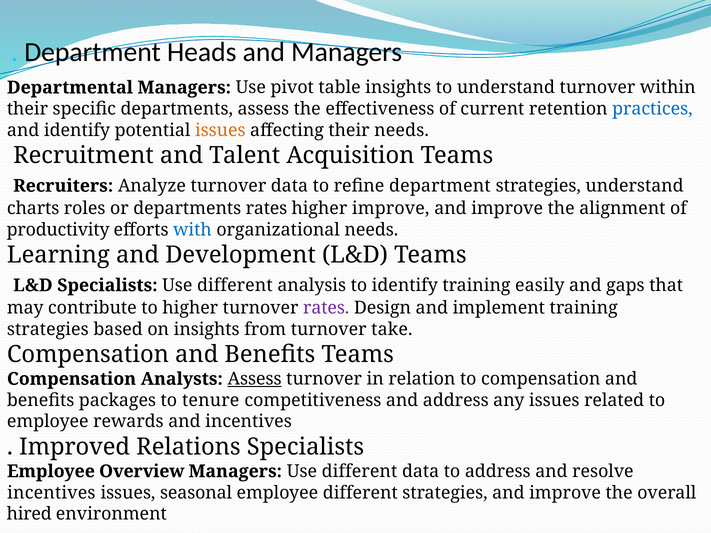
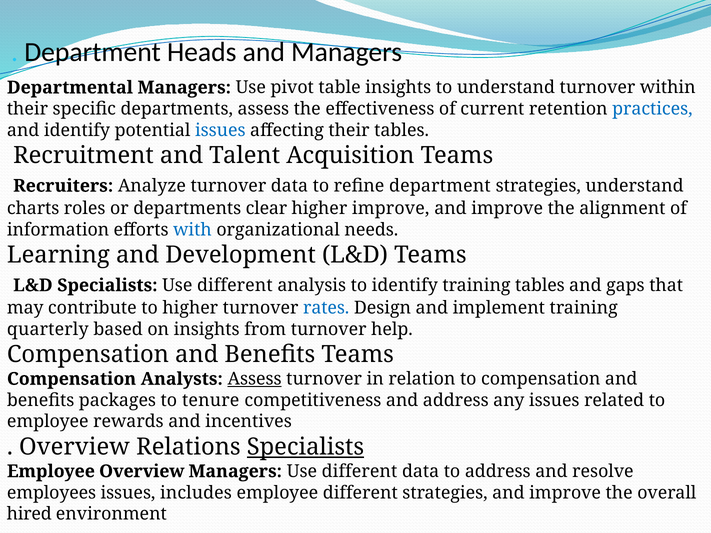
issues at (220, 130) colour: orange -> blue
their needs: needs -> tables
departments rates: rates -> clear
productivity: productivity -> information
training easily: easily -> tables
rates at (326, 308) colour: purple -> blue
strategies at (48, 329): strategies -> quarterly
take: take -> help
Improved at (75, 447): Improved -> Overview
Specialists at (305, 447) underline: none -> present
incentives at (51, 493): incentives -> employees
seasonal: seasonal -> includes
